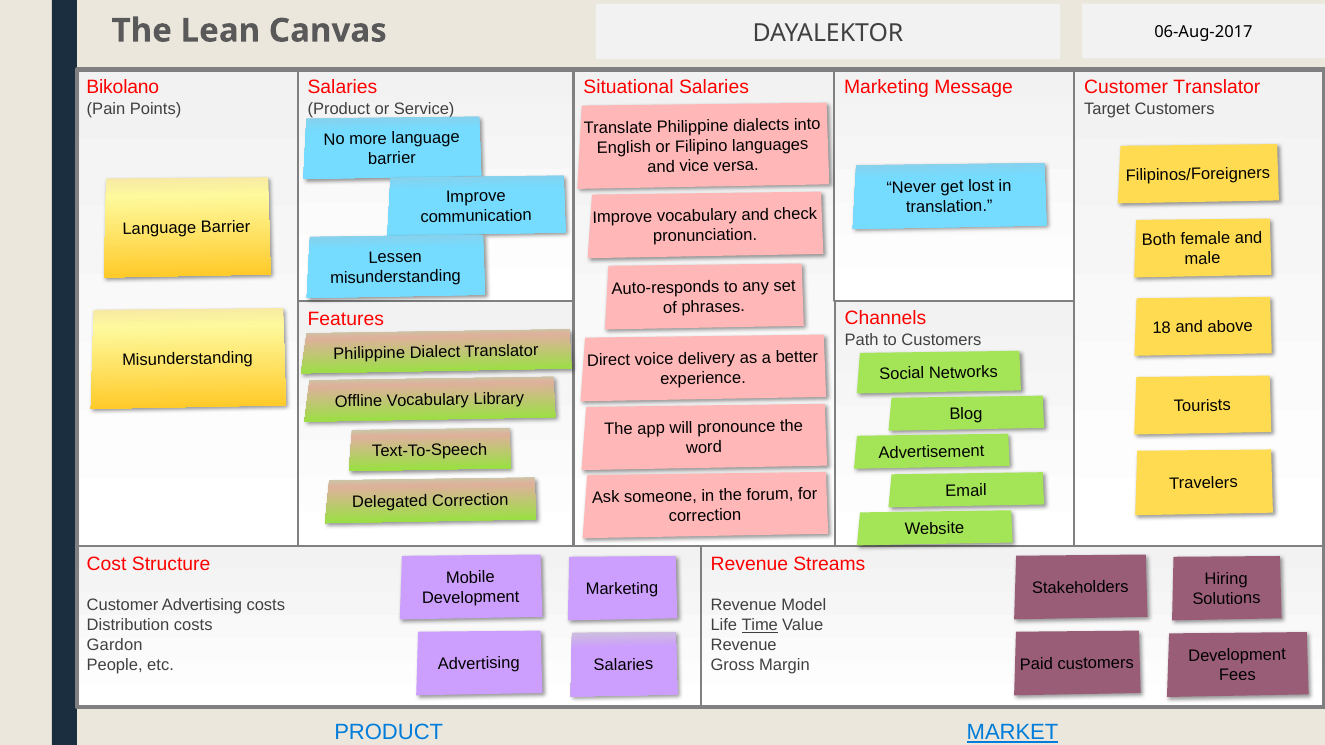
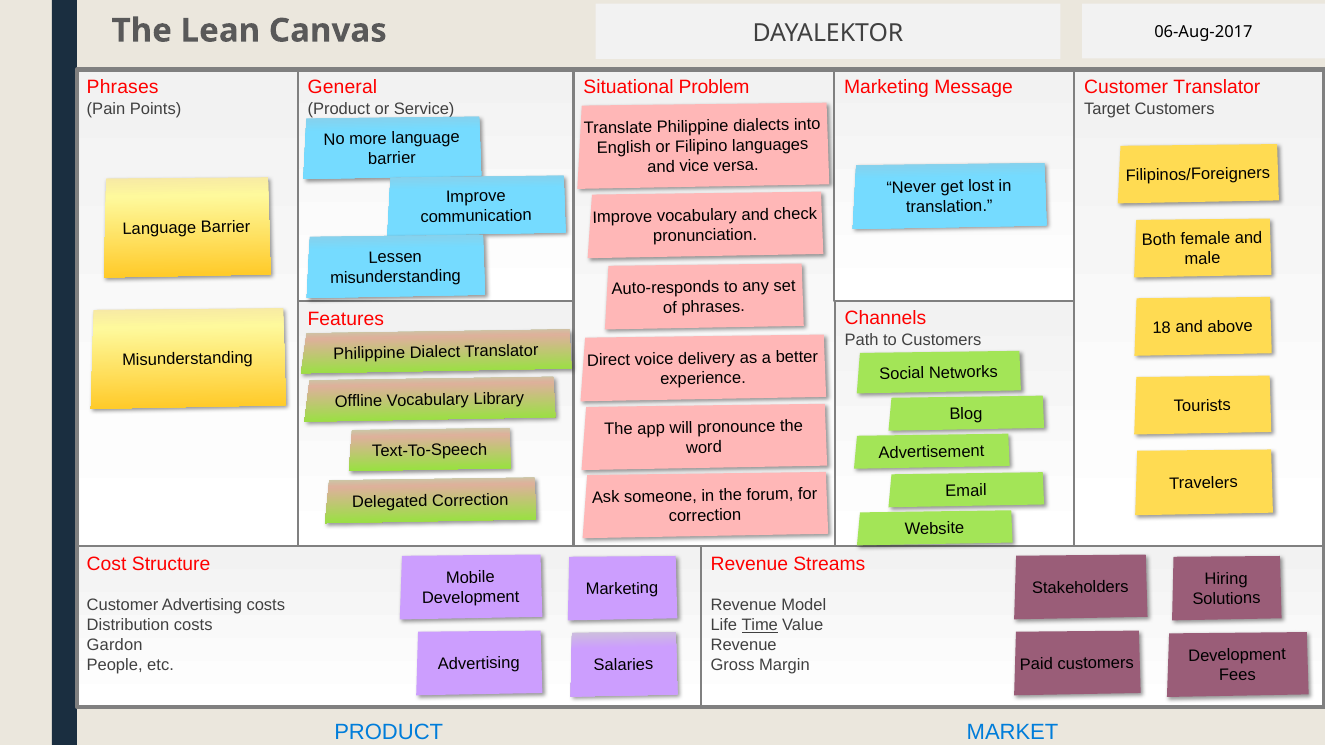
Bikolano at (123, 87): Bikolano -> Phrases
Salaries at (343, 87): Salaries -> General
Situational Salaries: Salaries -> Problem
MARKET underline: present -> none
